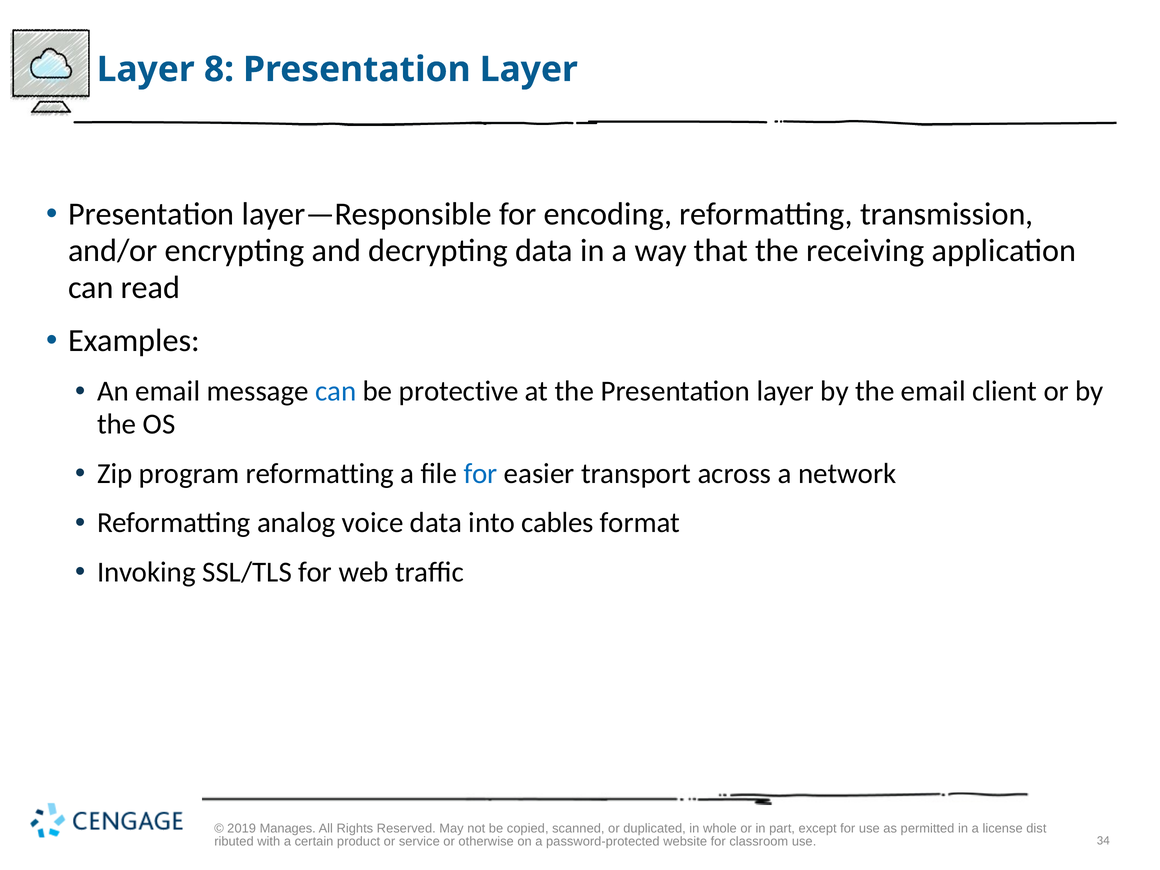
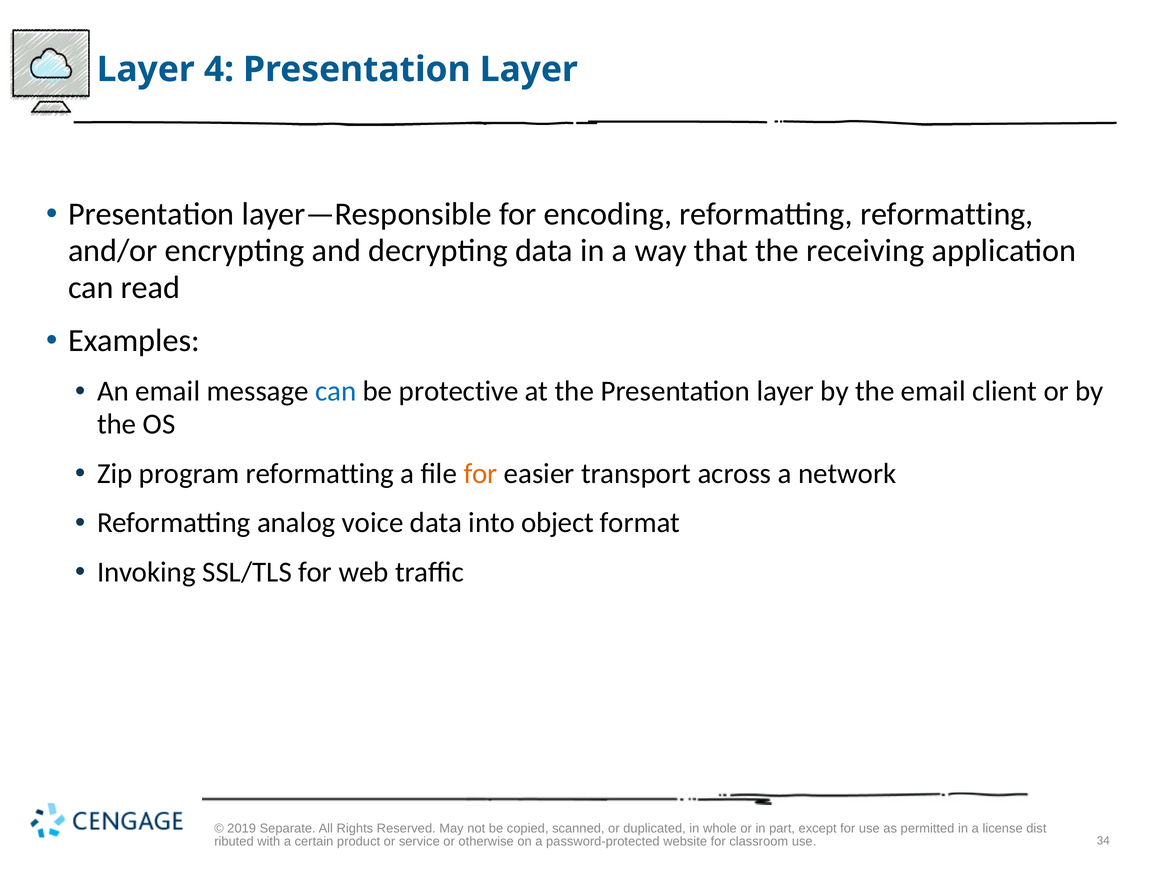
8: 8 -> 4
reformatting transmission: transmission -> reformatting
for at (481, 474) colour: blue -> orange
cables: cables -> object
Manages: Manages -> Separate
